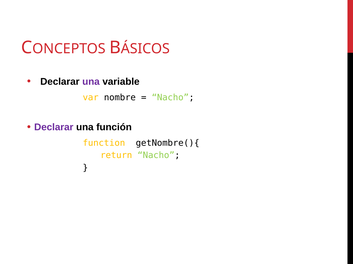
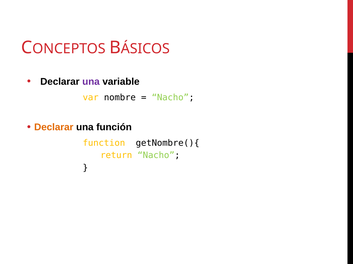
Declarar at (54, 128) colour: purple -> orange
